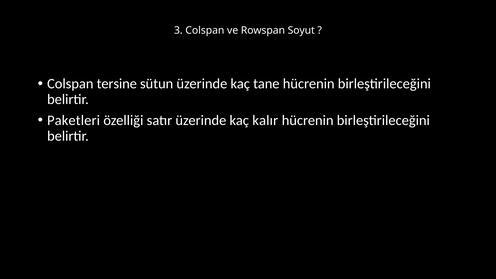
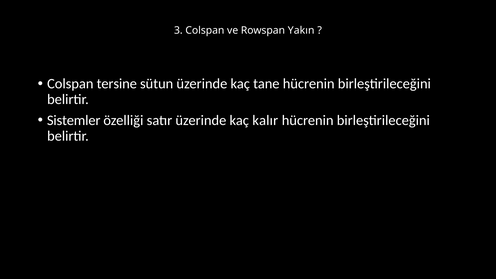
Soyut: Soyut -> Yakın
Paketleri: Paketleri -> Sistemler
